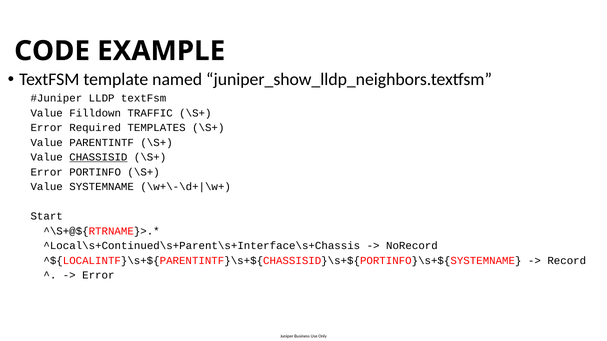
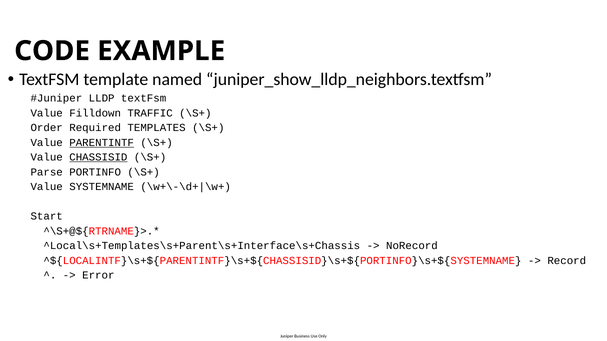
Error at (47, 128): Error -> Order
PARENTINTF underline: none -> present
Error at (47, 172): Error -> Parse
^Local\s+Continued\s+Parent\s+Interface\s+Chassis: ^Local\s+Continued\s+Parent\s+Interface\s+Chassis -> ^Local\s+Templates\s+Parent\s+Interface\s+Chassis
